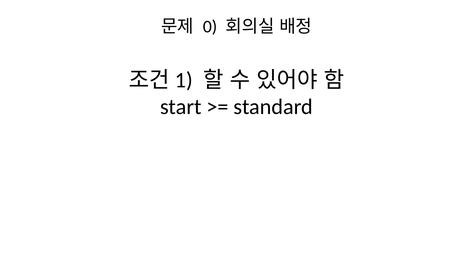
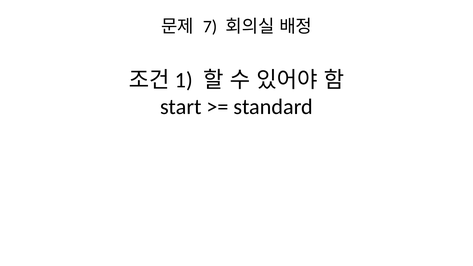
0: 0 -> 7
